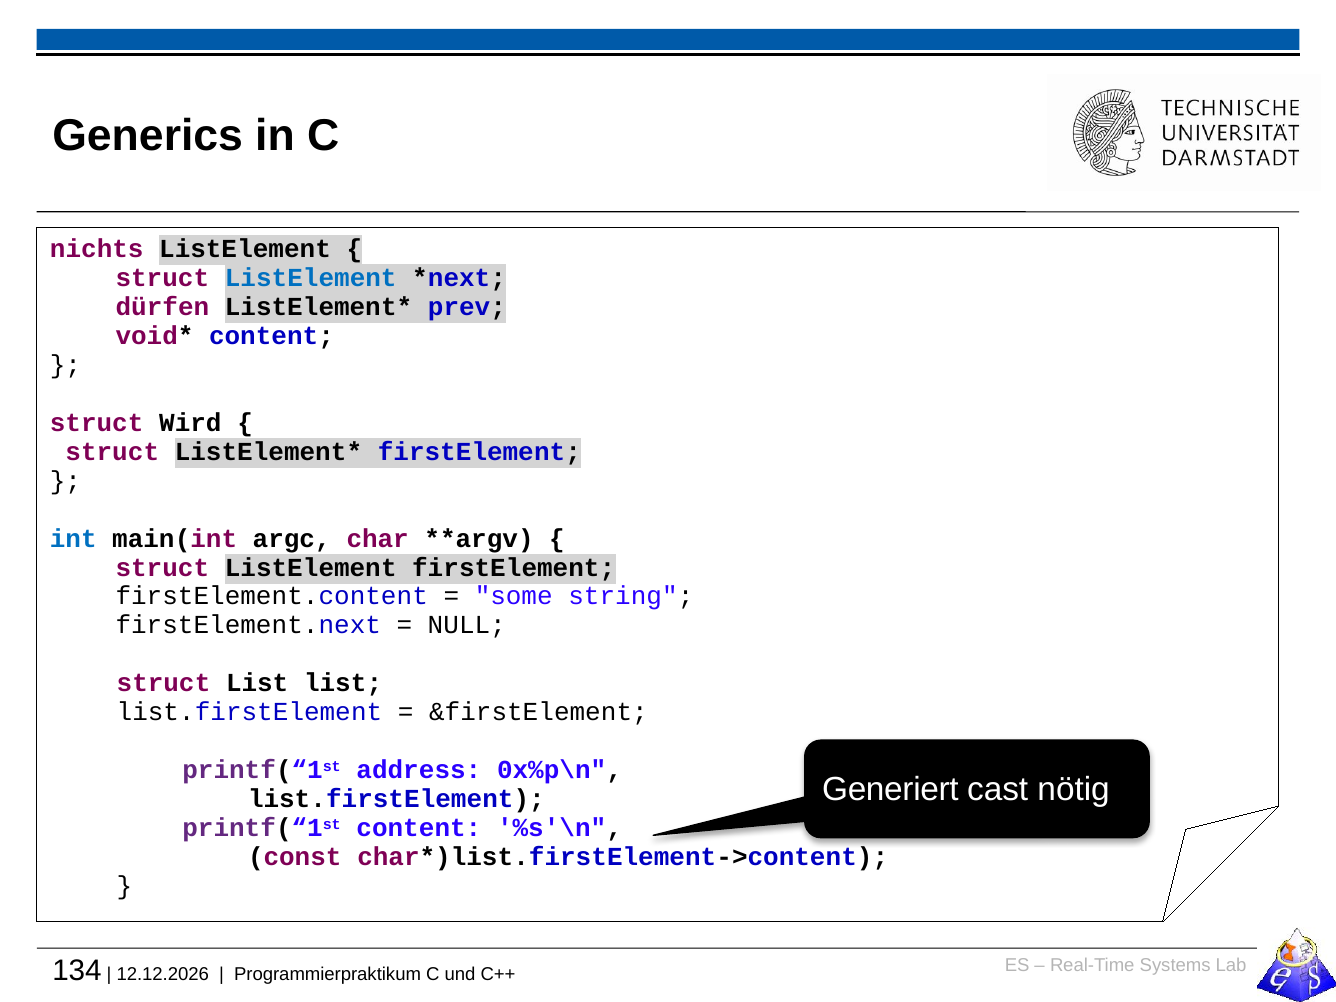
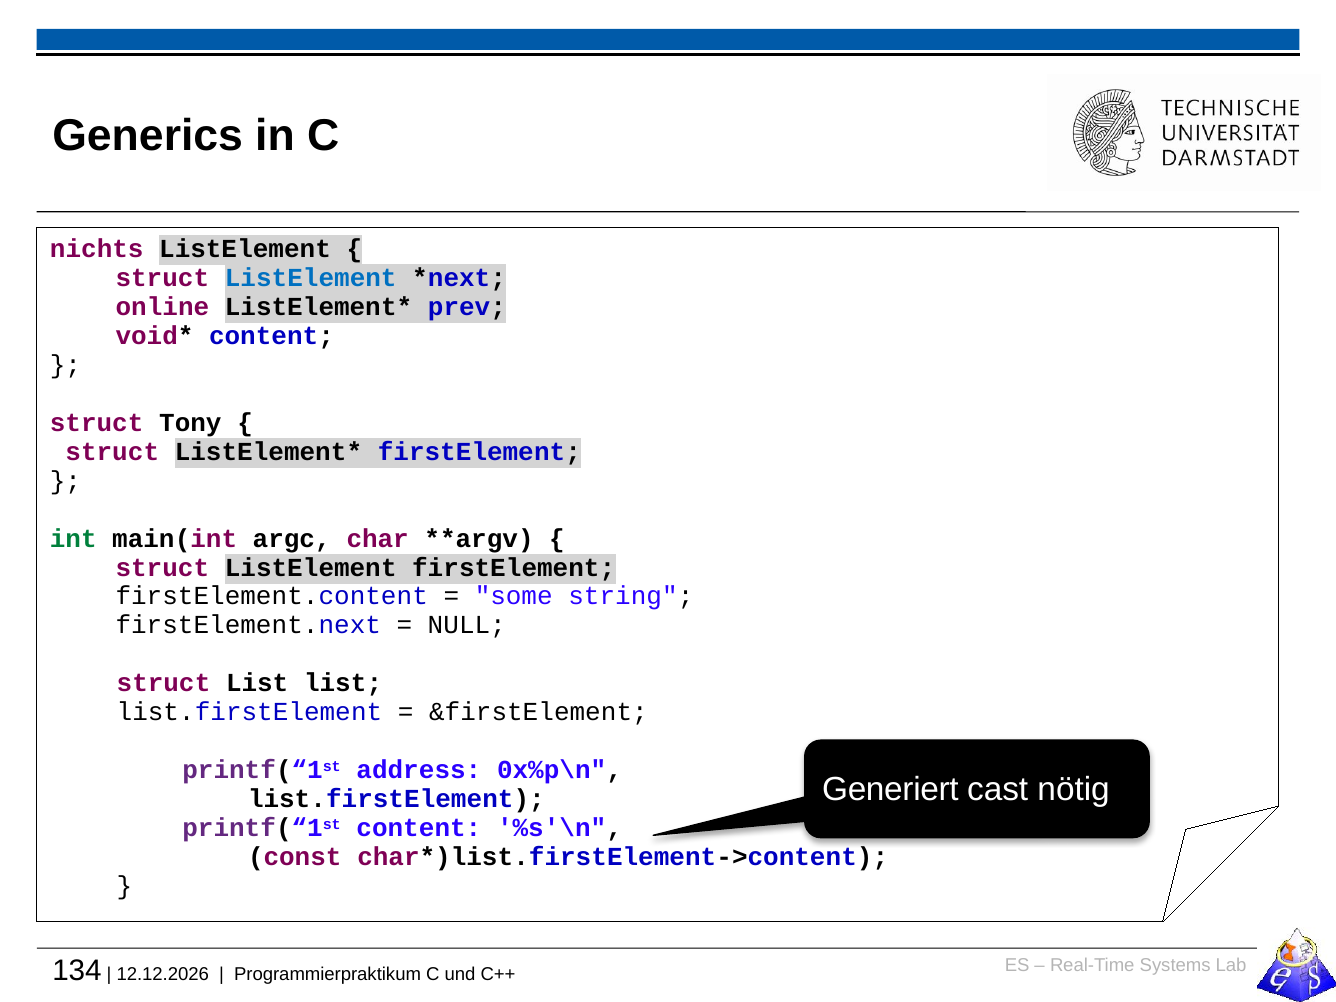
dürfen: dürfen -> online
Wird: Wird -> Tony
int colour: blue -> green
